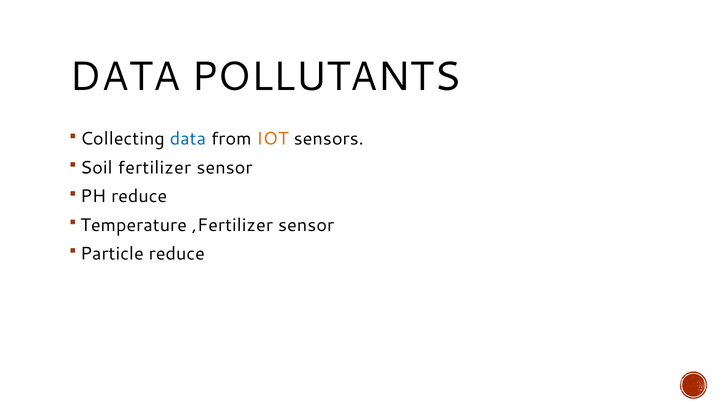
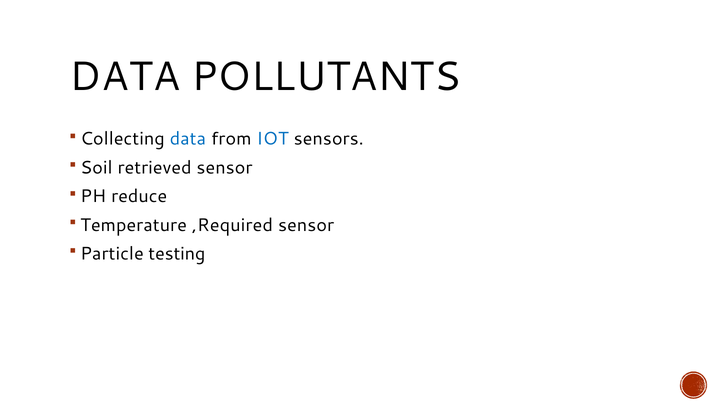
IOT colour: orange -> blue
fertilizer: fertilizer -> retrieved
,Fertilizer: ,Fertilizer -> ,Required
reduce at (177, 254): reduce -> testing
